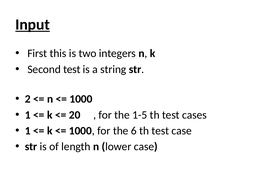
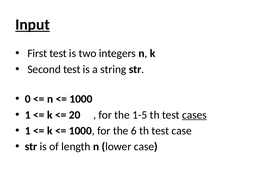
First this: this -> test
2: 2 -> 0
cases underline: none -> present
